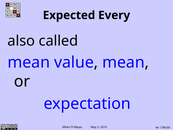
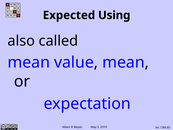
Every: Every -> Using
